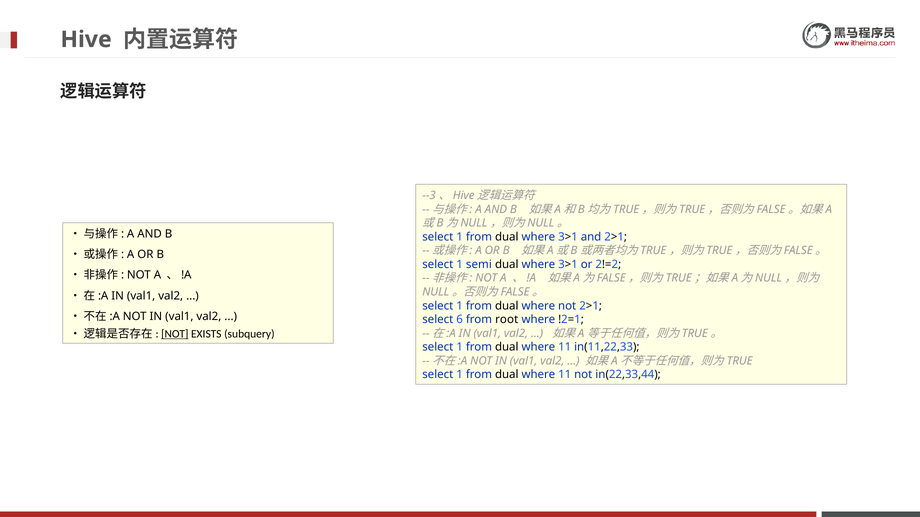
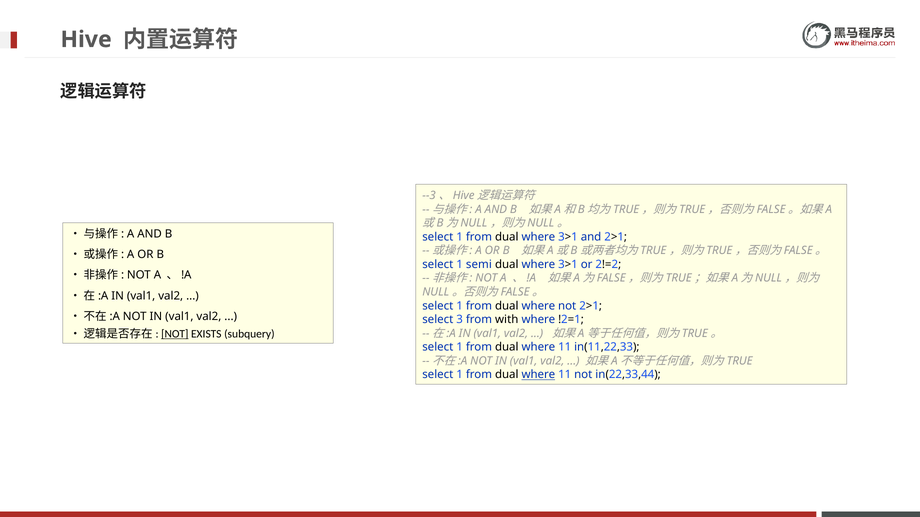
6: 6 -> 3
root: root -> with
where at (538, 375) underline: none -> present
